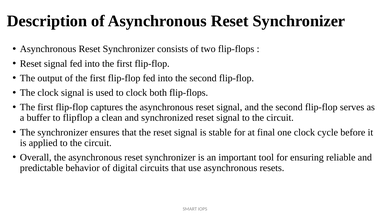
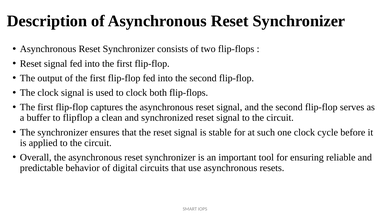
final: final -> such
